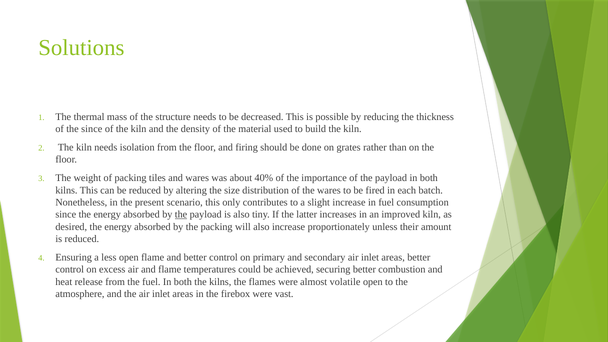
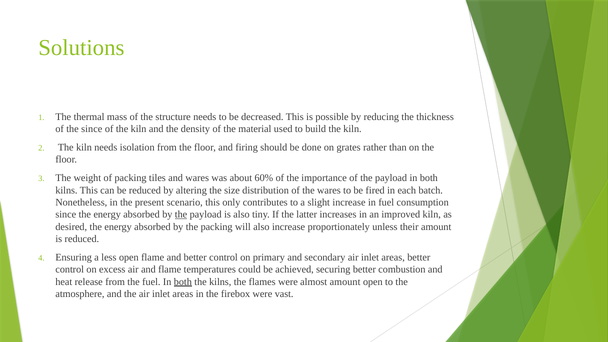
40%: 40% -> 60%
both at (183, 282) underline: none -> present
almost volatile: volatile -> amount
